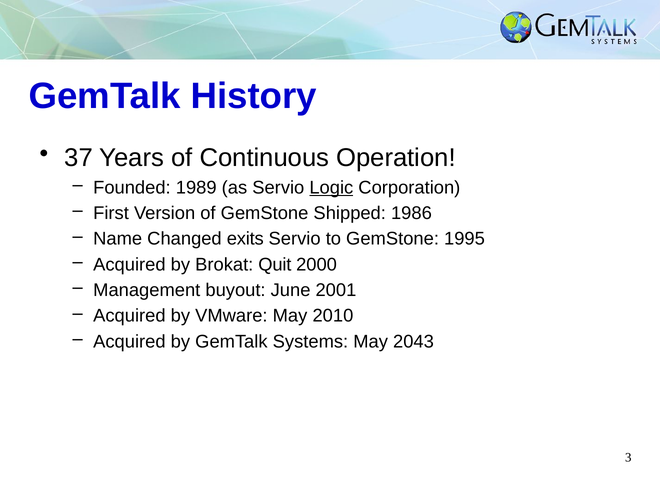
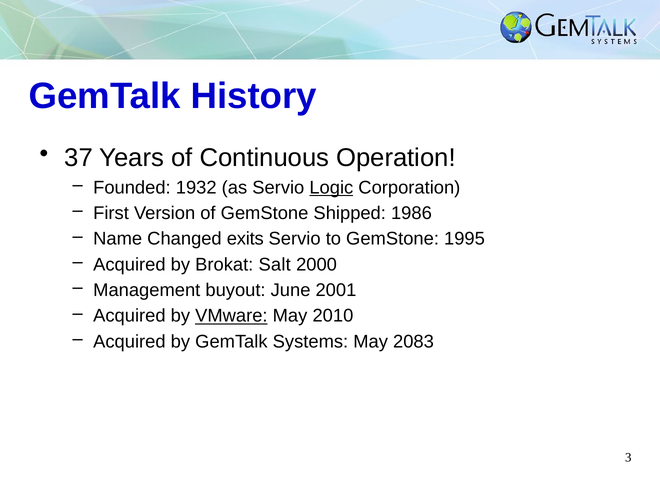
1989: 1989 -> 1932
Quit: Quit -> Salt
VMware underline: none -> present
2043: 2043 -> 2083
